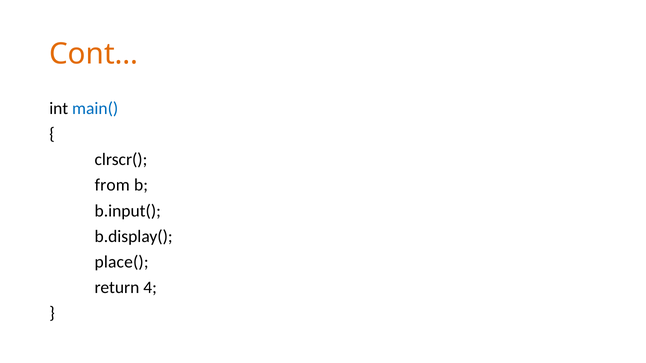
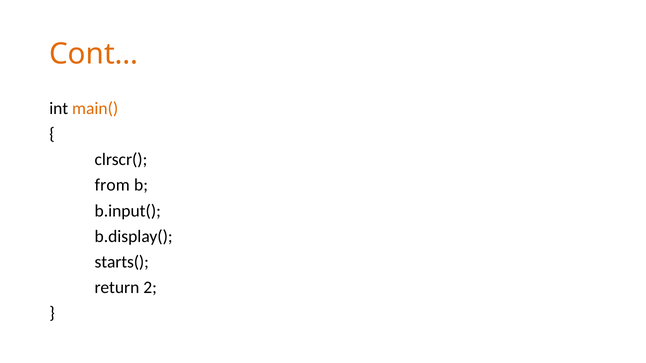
main( colour: blue -> orange
place(: place( -> starts(
4: 4 -> 2
